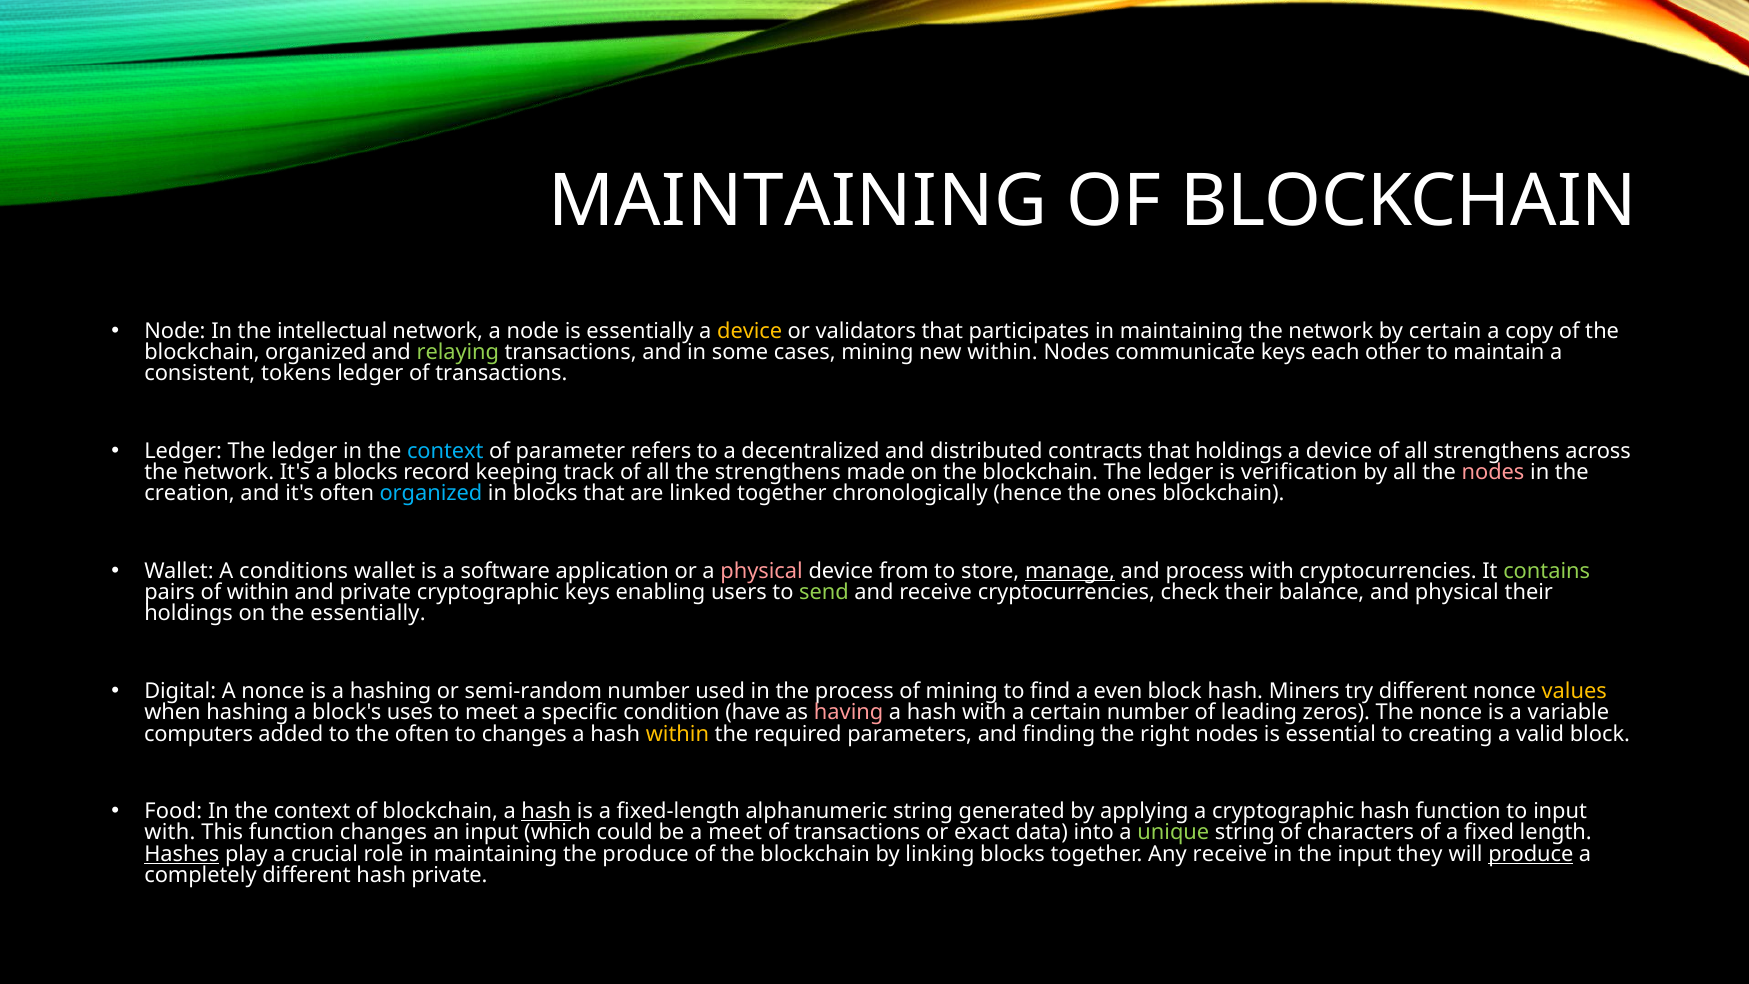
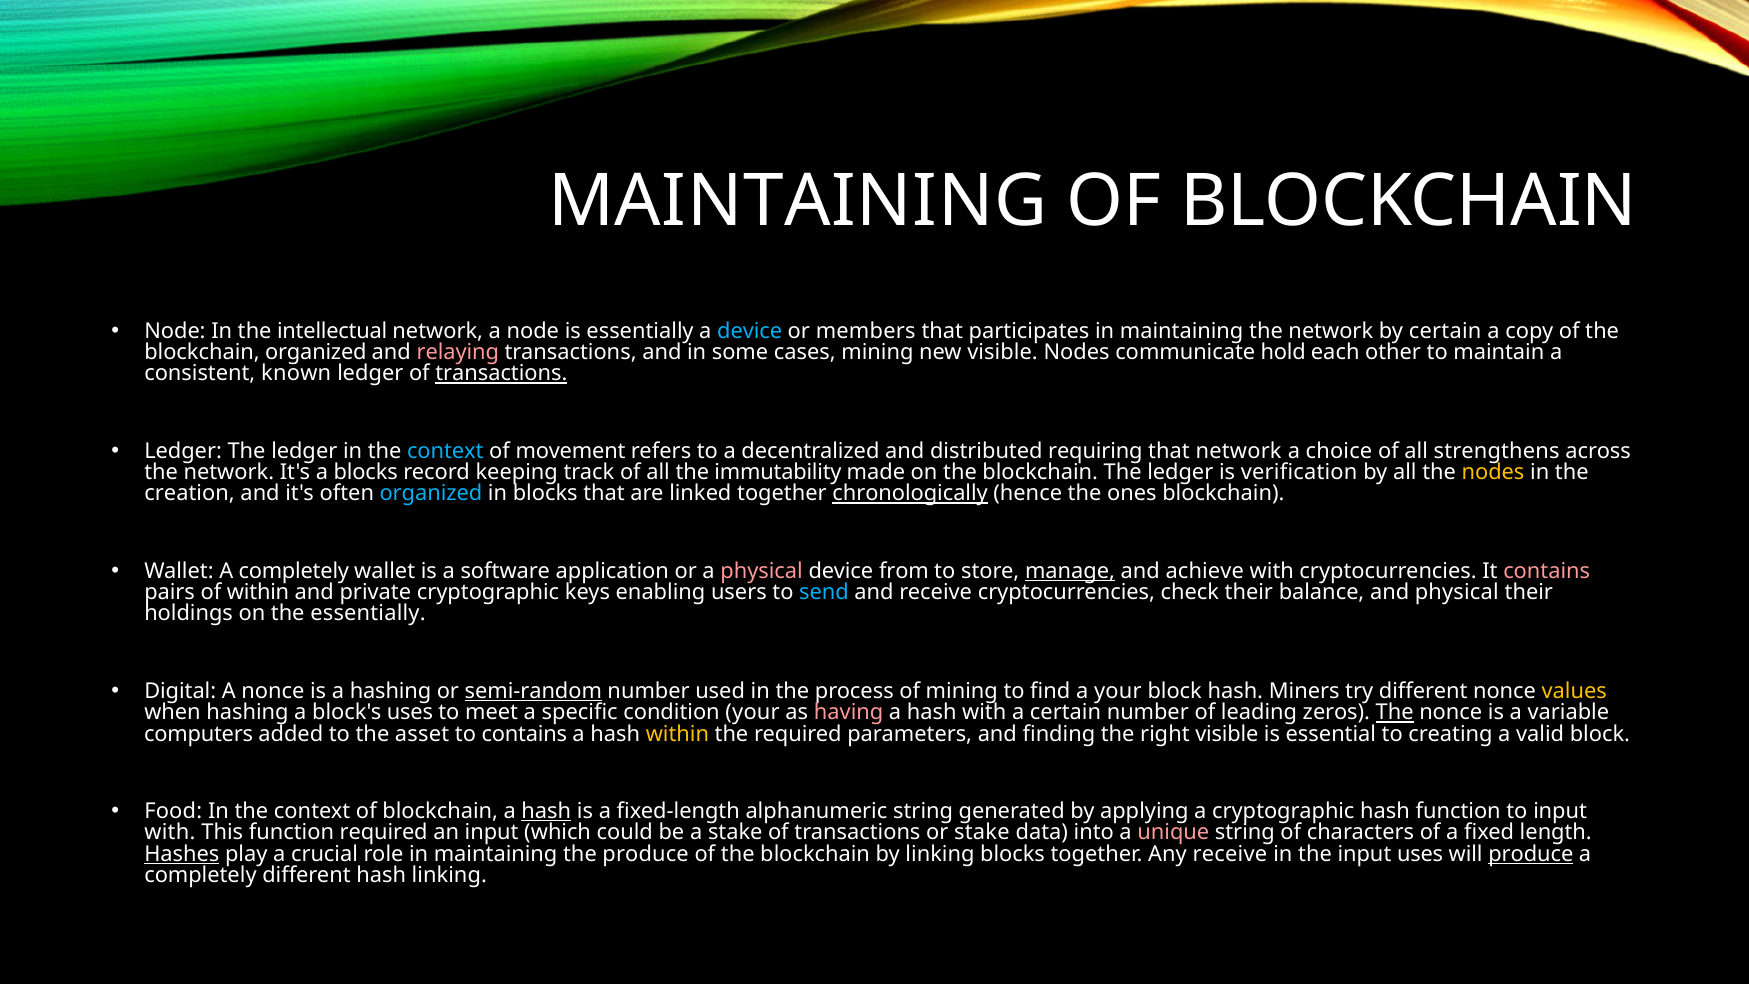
device at (750, 331) colour: yellow -> light blue
validators: validators -> members
relaying colour: light green -> pink
new within: within -> visible
communicate keys: keys -> hold
tokens: tokens -> known
transactions at (501, 374) underline: none -> present
parameter: parameter -> movement
contracts: contracts -> requiring
that holdings: holdings -> network
device at (1339, 451): device -> choice
the strengthens: strengthens -> immutability
nodes at (1493, 472) colour: pink -> yellow
chronologically underline: none -> present
Wallet A conditions: conditions -> completely
and process: process -> achieve
contains at (1547, 571) colour: light green -> pink
send colour: light green -> light blue
semi-random underline: none -> present
a even: even -> your
condition have: have -> your
The at (1395, 712) underline: none -> present
the often: often -> asset
to changes: changes -> contains
right nodes: nodes -> visible
function changes: changes -> required
a meet: meet -> stake
or exact: exact -> stake
unique colour: light green -> pink
input they: they -> uses
hash private: private -> linking
